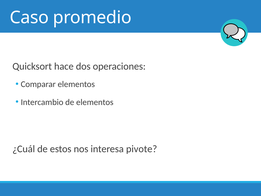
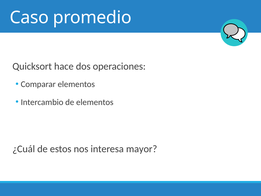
pivote: pivote -> mayor
